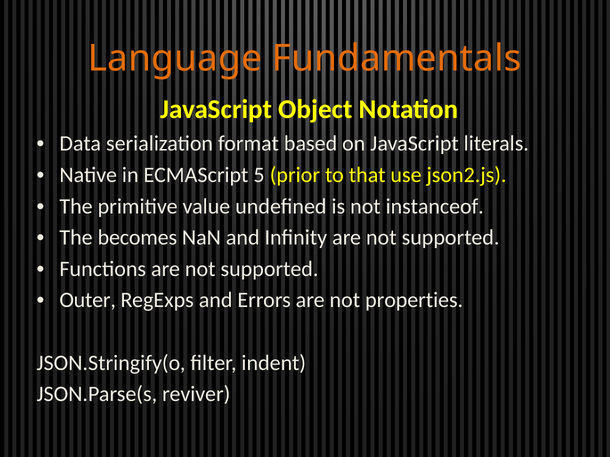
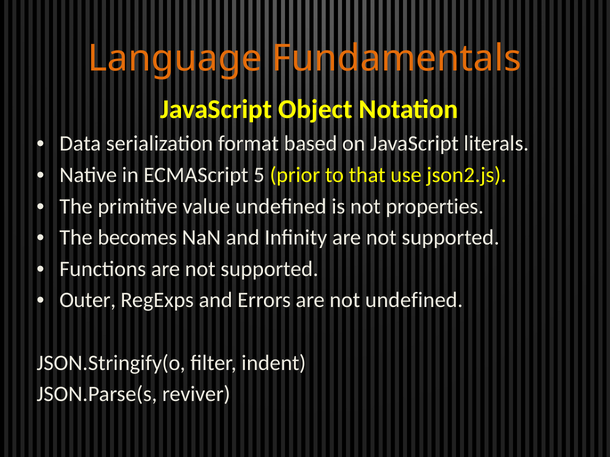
instanceof: instanceof -> properties
not properties: properties -> undefined
